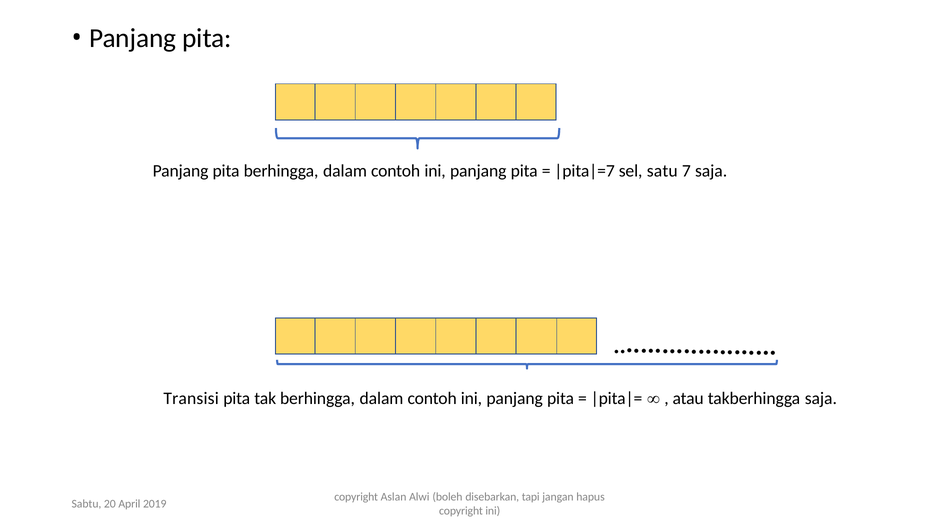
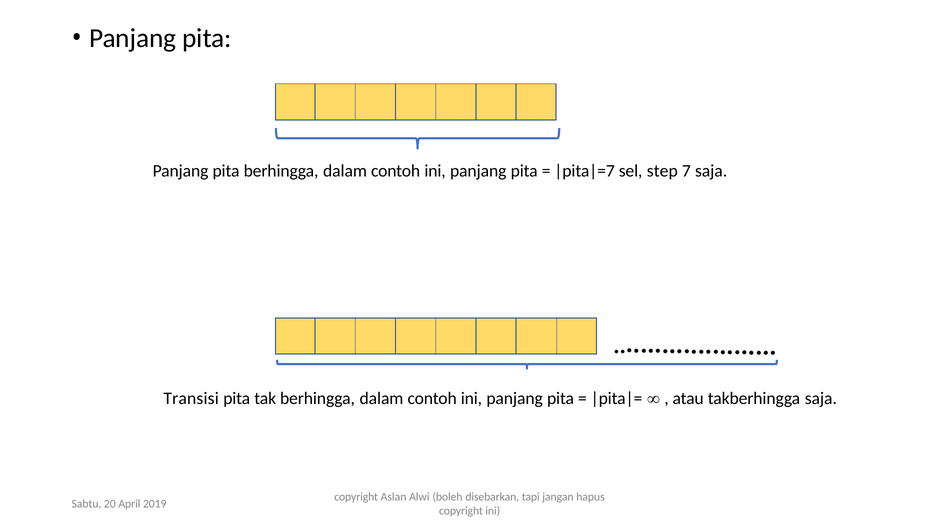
satu: satu -> step
